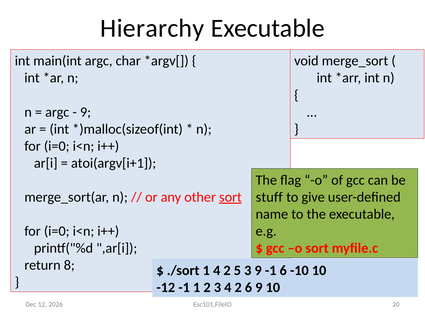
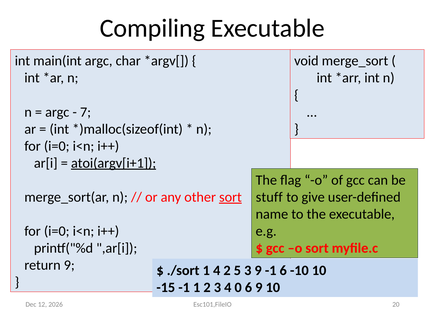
Hierarchy: Hierarchy -> Compiling
9 at (86, 112): 9 -> 7
atoi(argv[i+1 underline: none -> present
return 8: 8 -> 9
-12: -12 -> -15
3 4 2: 2 -> 0
